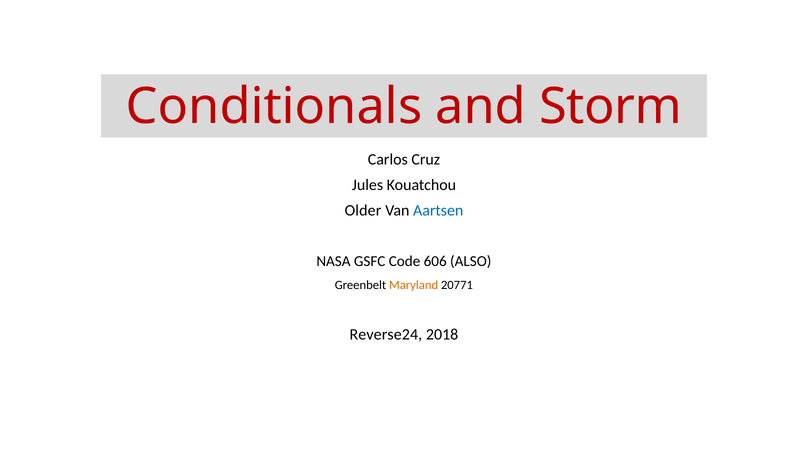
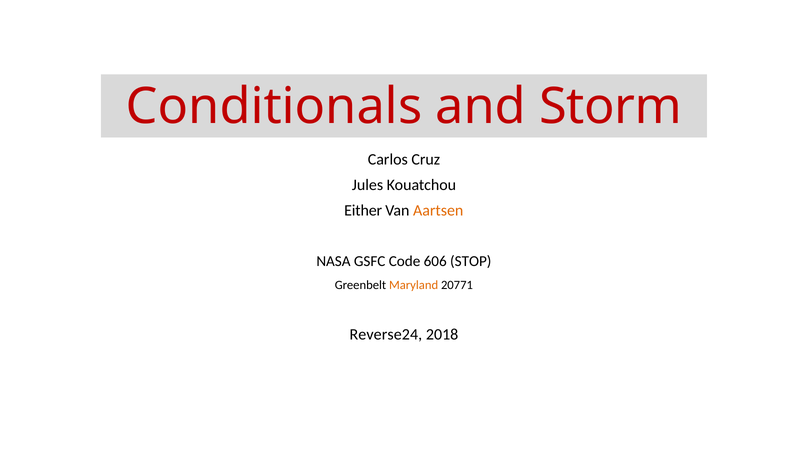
Older: Older -> Either
Aartsen colour: blue -> orange
ALSO: ALSO -> STOP
